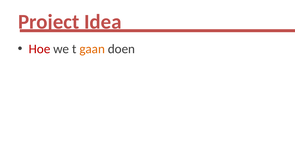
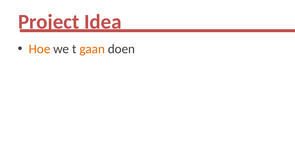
Hoe colour: red -> orange
